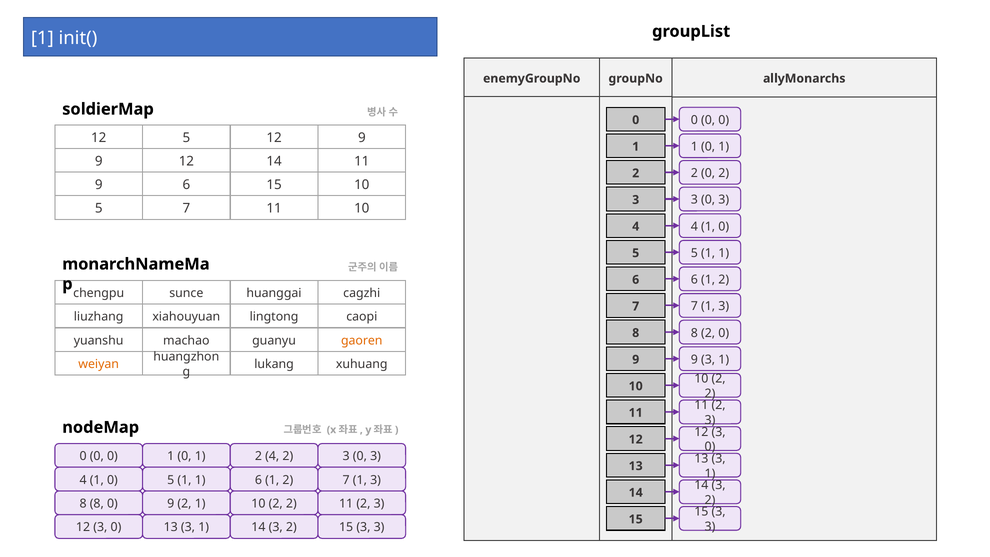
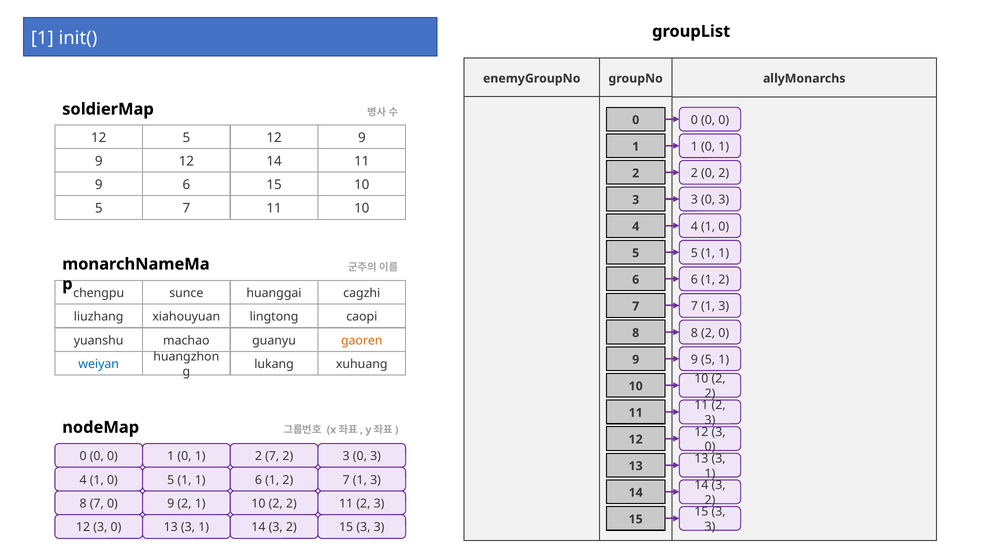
3 at (708, 359): 3 -> 5
weiyan colour: orange -> blue
4 at (272, 456): 4 -> 7
8 8: 8 -> 7
